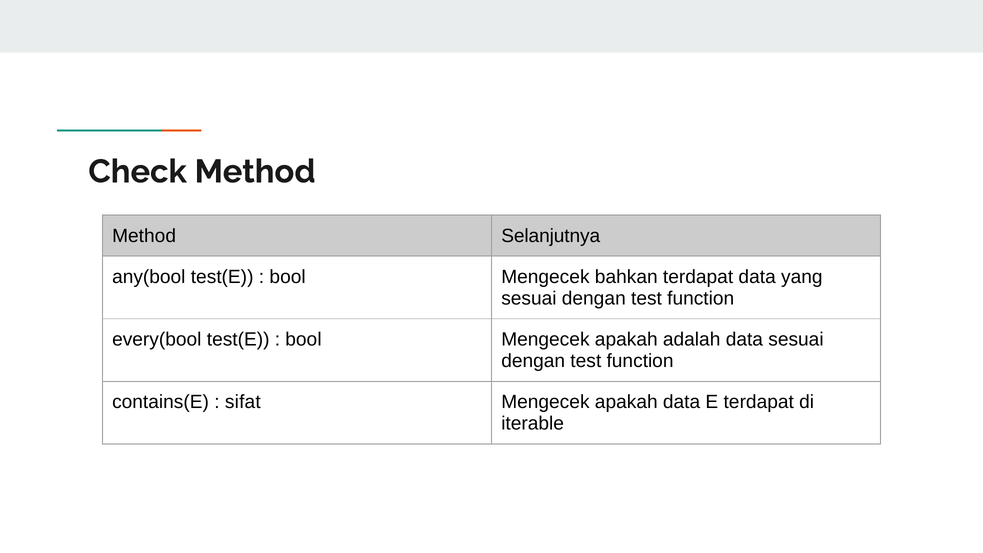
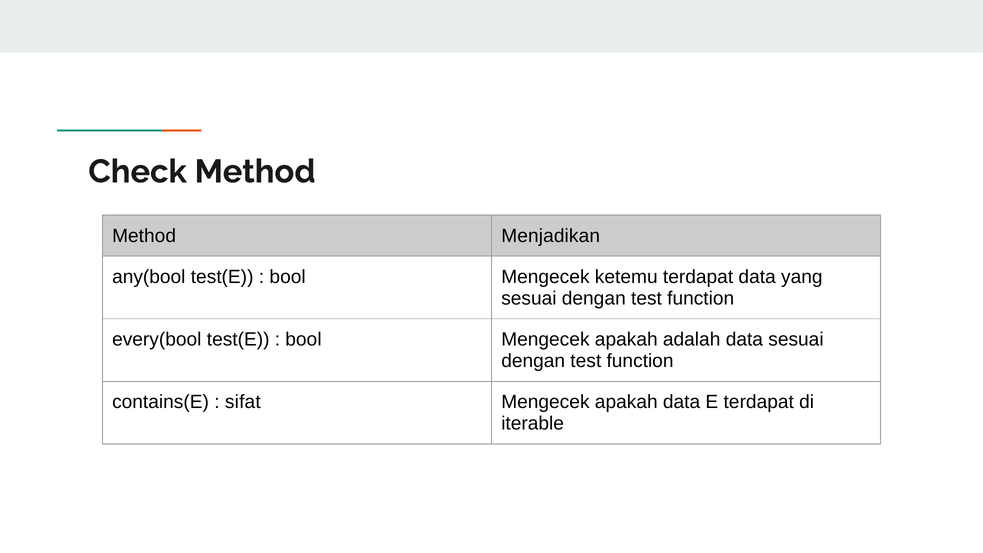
Selanjutnya: Selanjutnya -> Menjadikan
bahkan: bahkan -> ketemu
